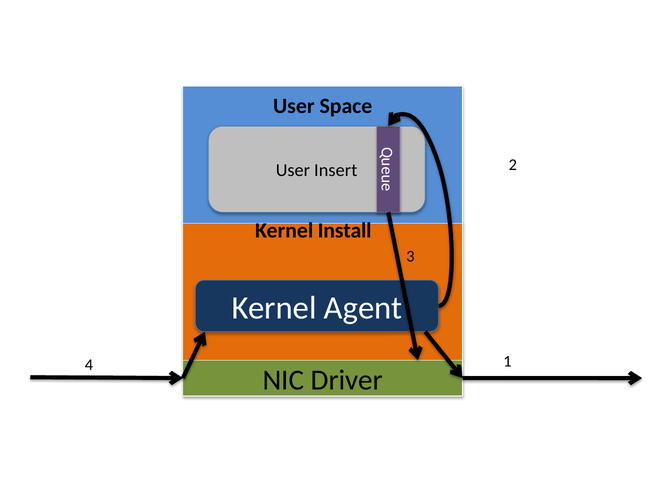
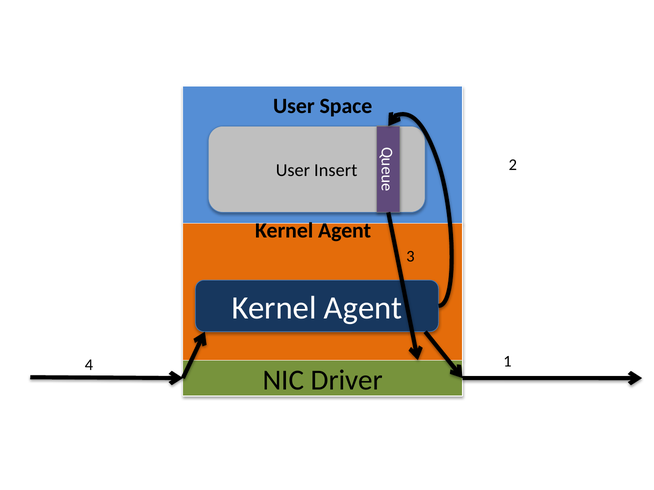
Install at (345, 231): Install -> Agent
